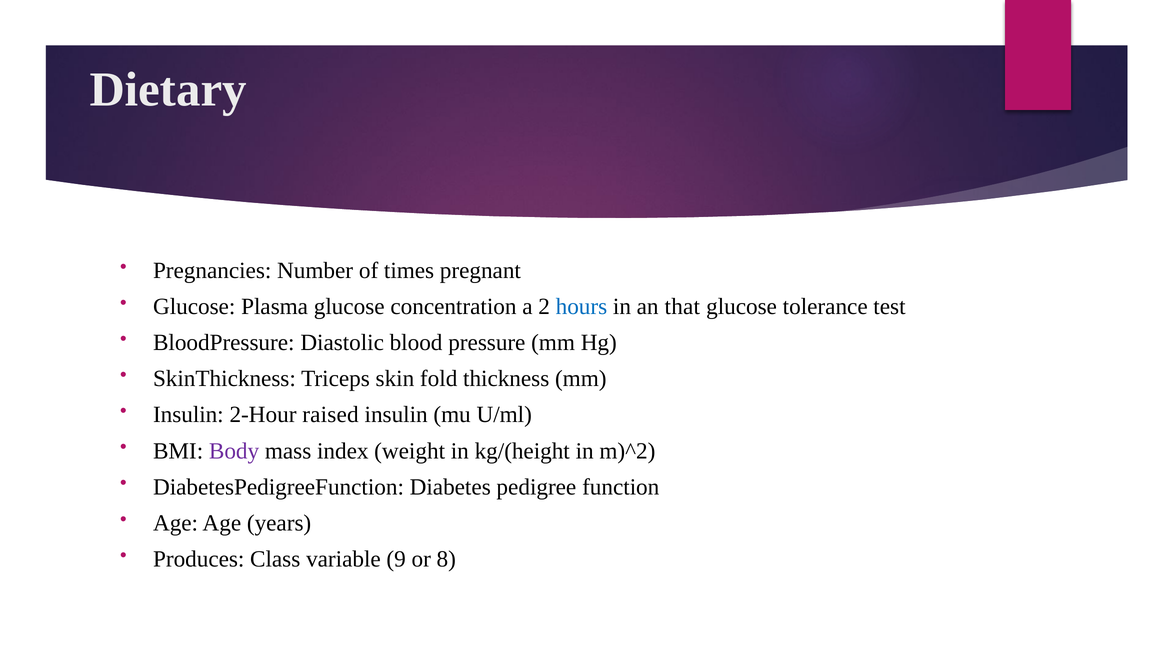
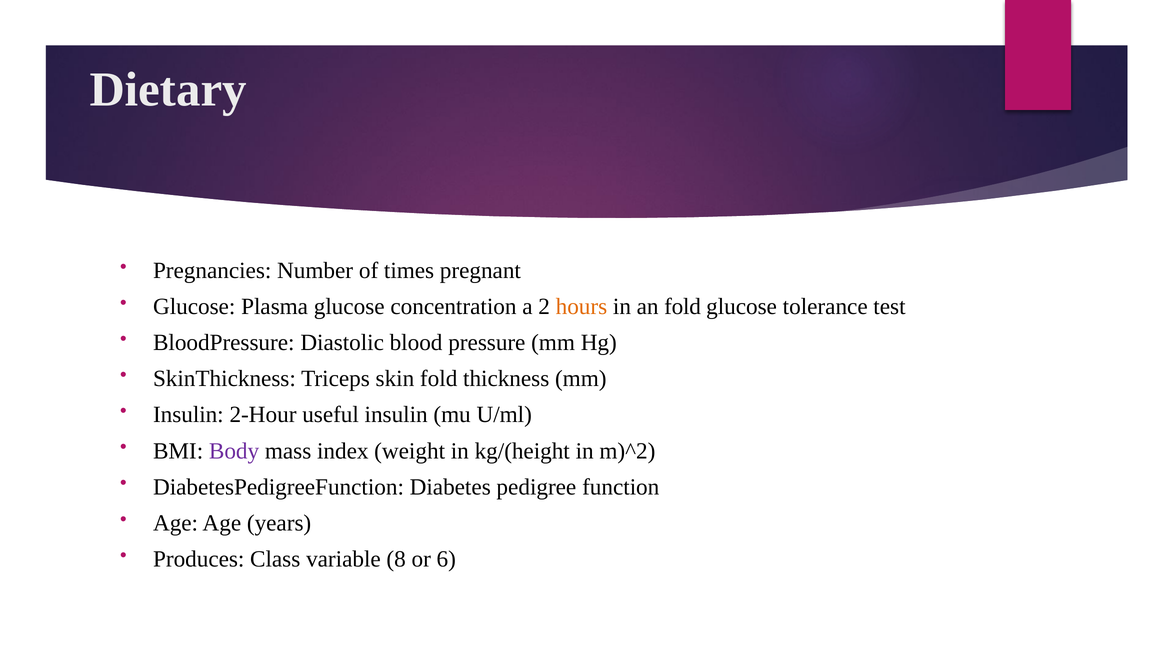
hours colour: blue -> orange
an that: that -> fold
raised: raised -> useful
9: 9 -> 8
8: 8 -> 6
